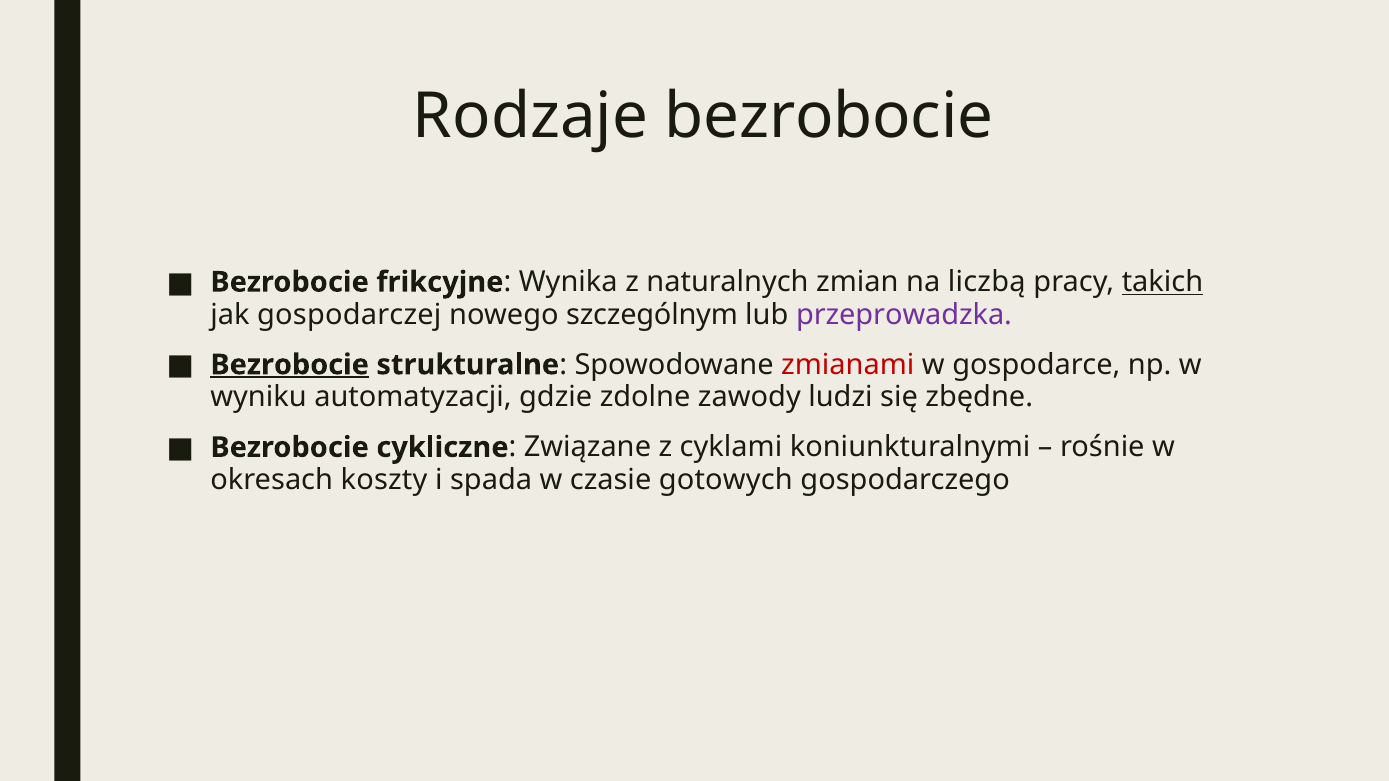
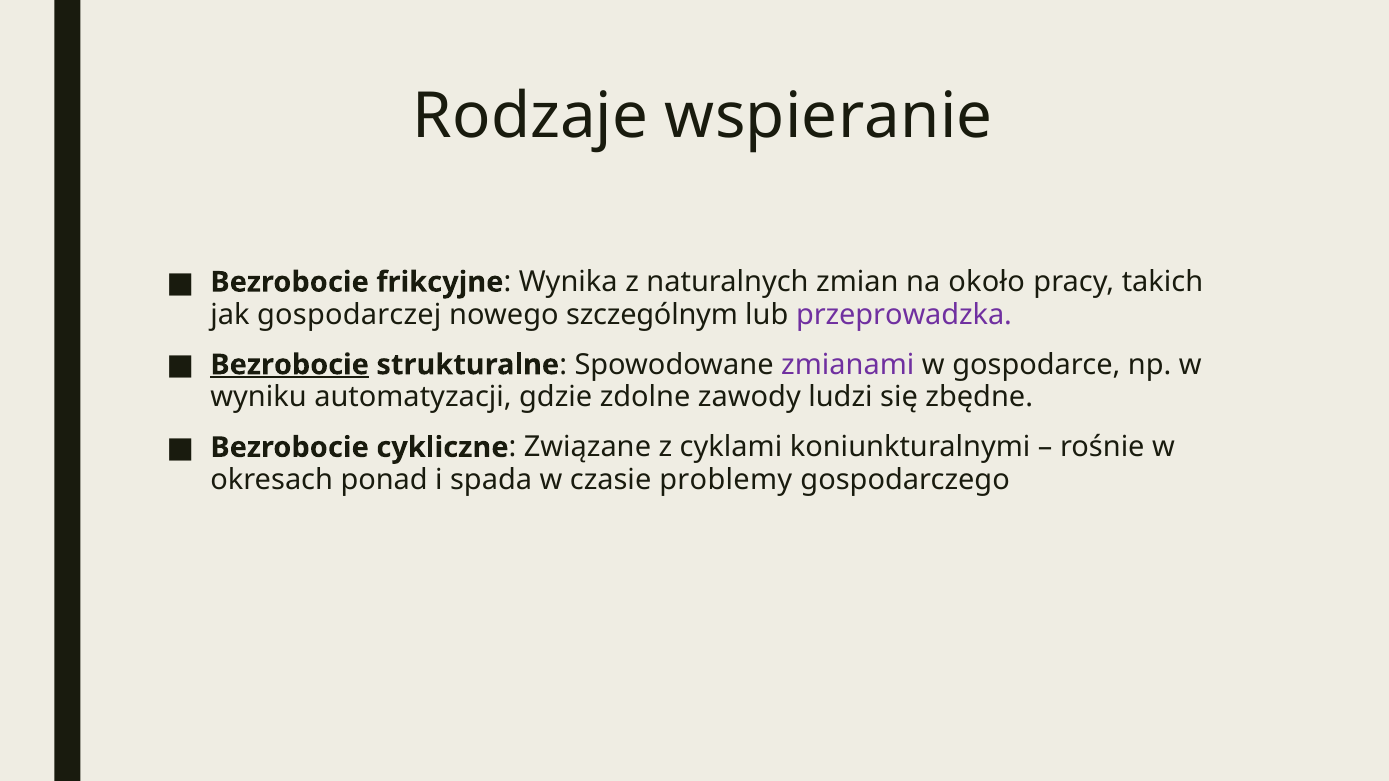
Rodzaje bezrobocie: bezrobocie -> wspieranie
liczbą: liczbą -> około
takich underline: present -> none
zmianami colour: red -> purple
koszty: koszty -> ponad
gotowych: gotowych -> problemy
